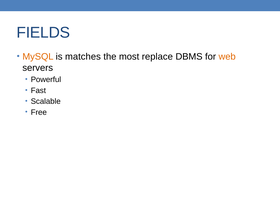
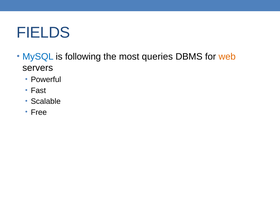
MySQL colour: orange -> blue
matches: matches -> following
replace: replace -> queries
